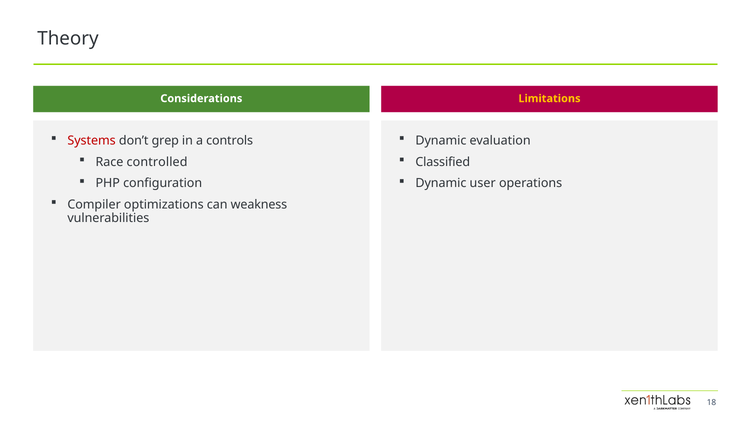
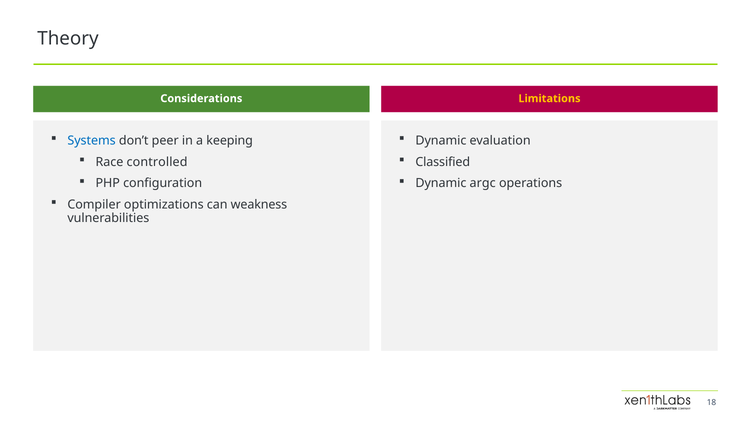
Systems colour: red -> blue
grep: grep -> peer
controls: controls -> keeping
user: user -> argc
